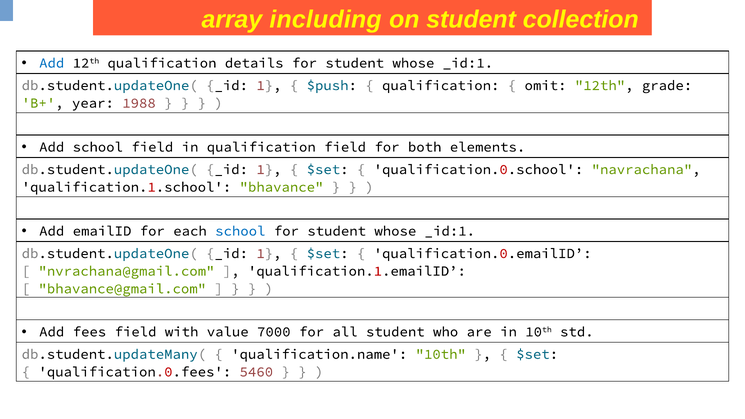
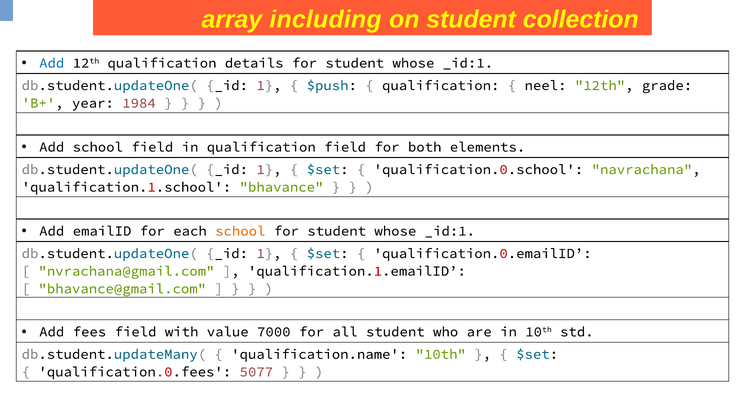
omit: omit -> neel
1988: 1988 -> 1984
school at (240, 231) colour: blue -> orange
5460: 5460 -> 5077
